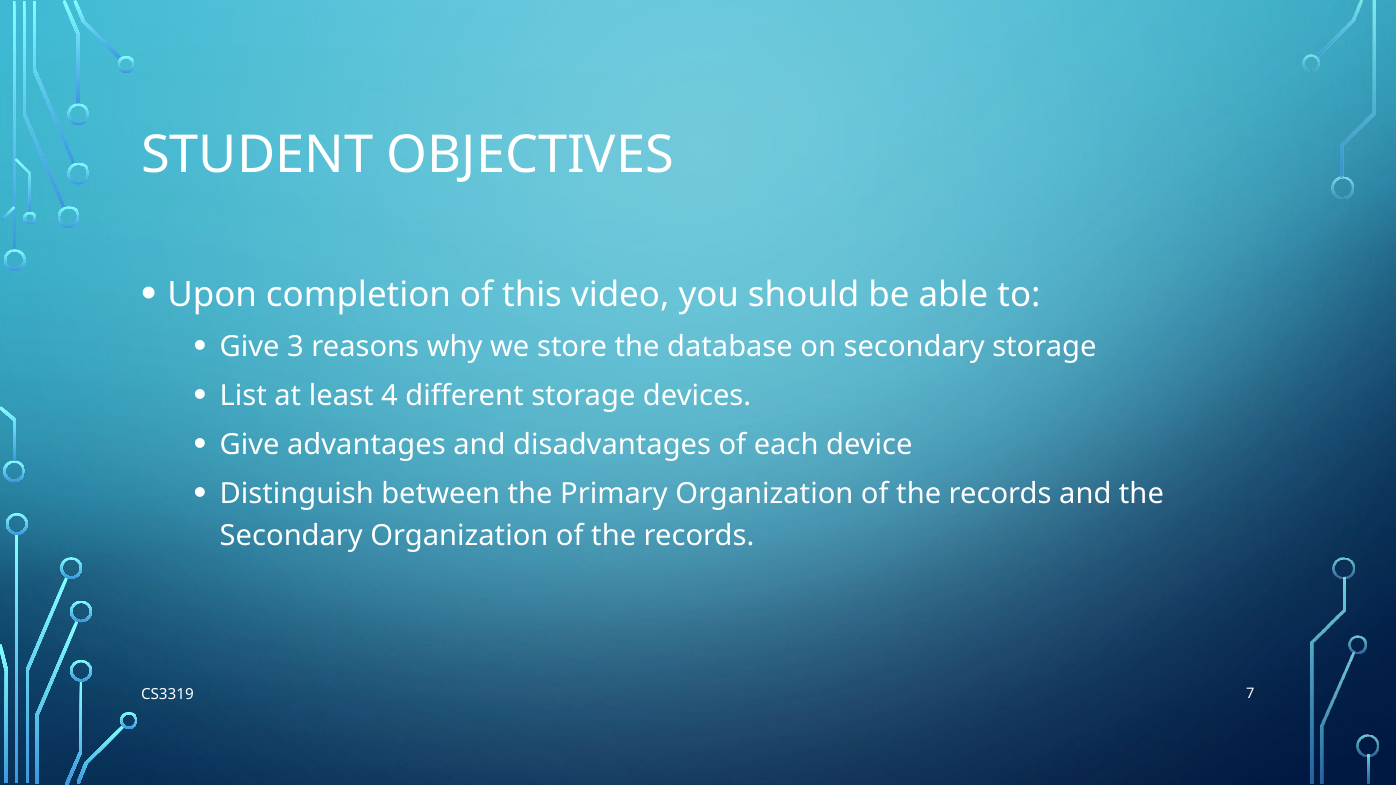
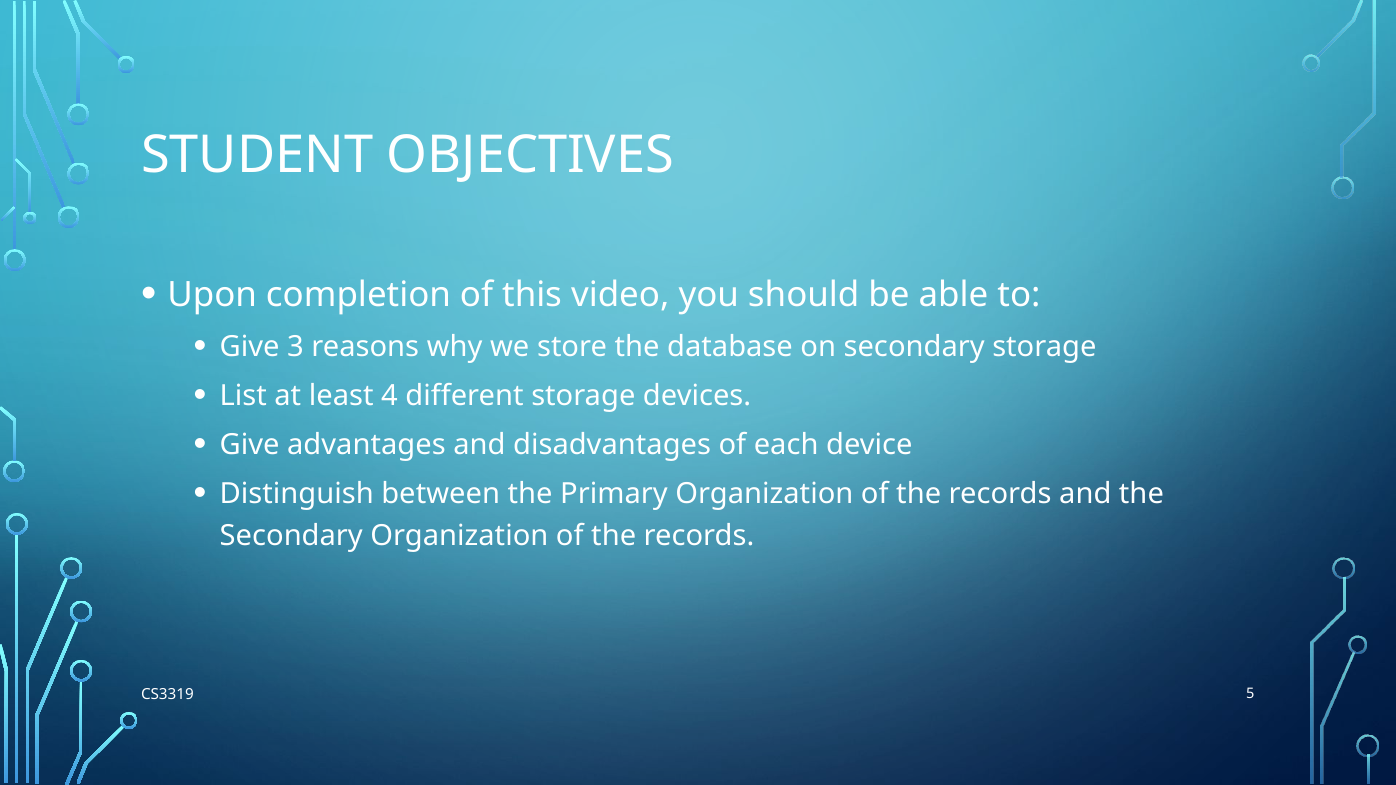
7: 7 -> 5
